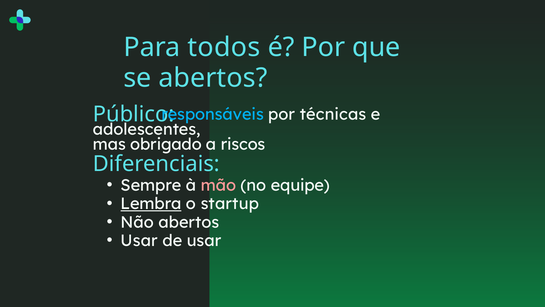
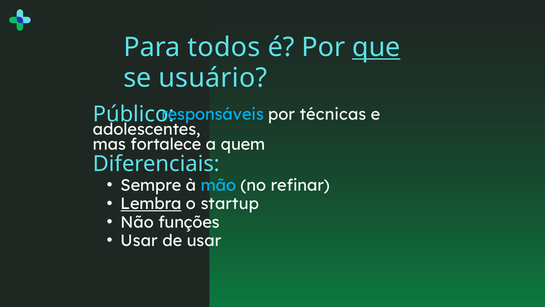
que underline: none -> present
se abertos: abertos -> usuário
obrigado: obrigado -> fortalece
riscos: riscos -> quem
mão colour: pink -> light blue
equipe: equipe -> refinar
Não abertos: abertos -> funções
